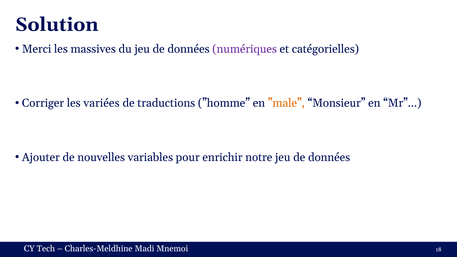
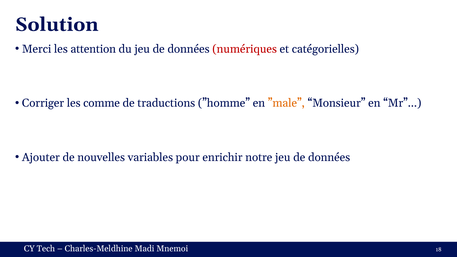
massives: massives -> attention
numériques colour: purple -> red
variées: variées -> comme
